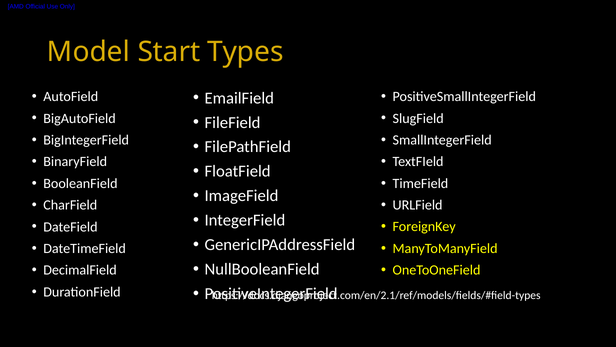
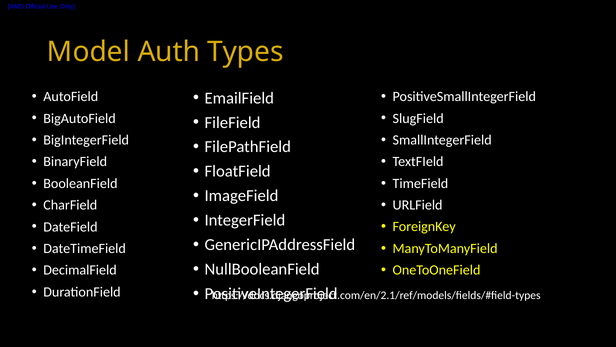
Start: Start -> Auth
